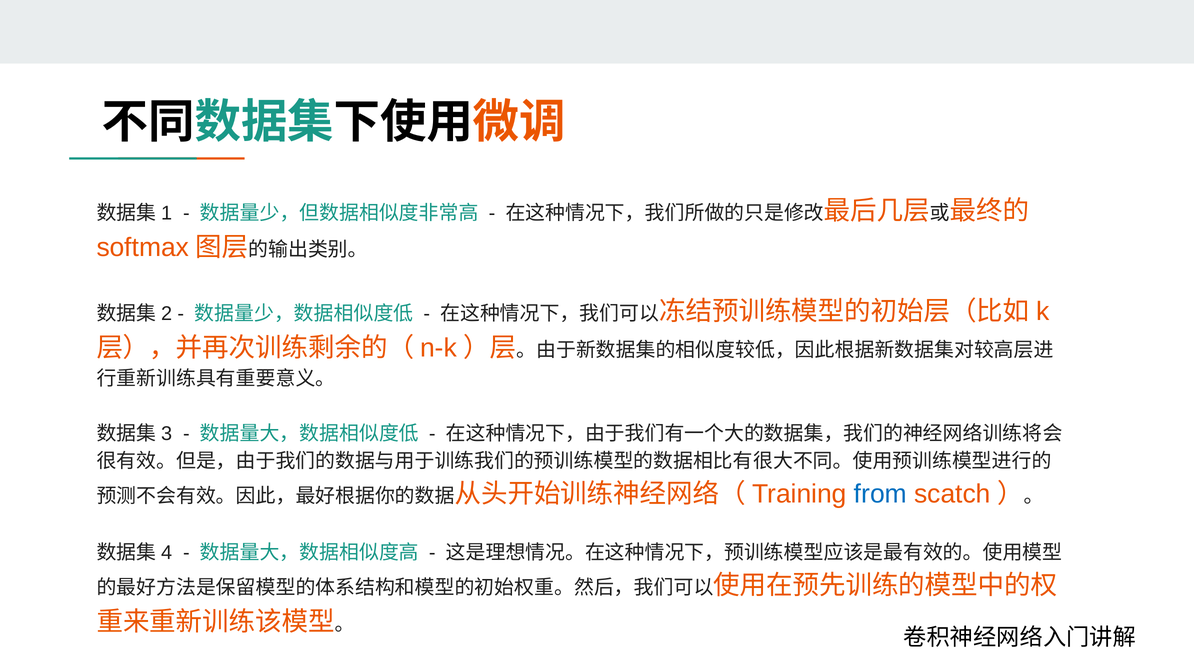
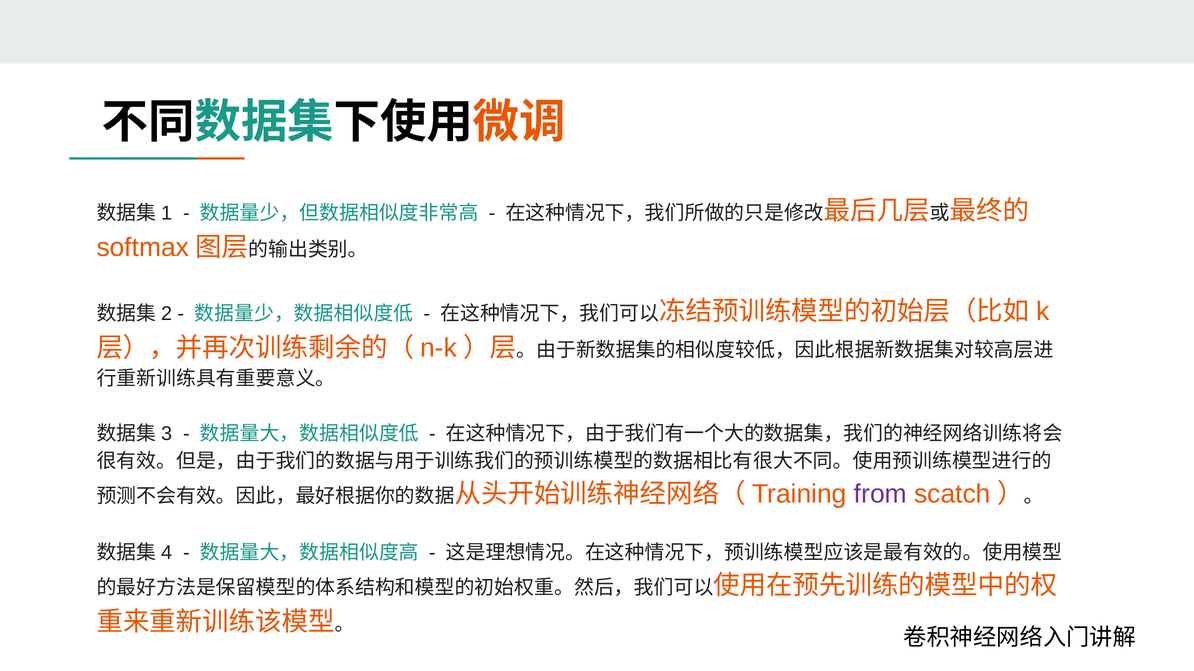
from colour: blue -> purple
